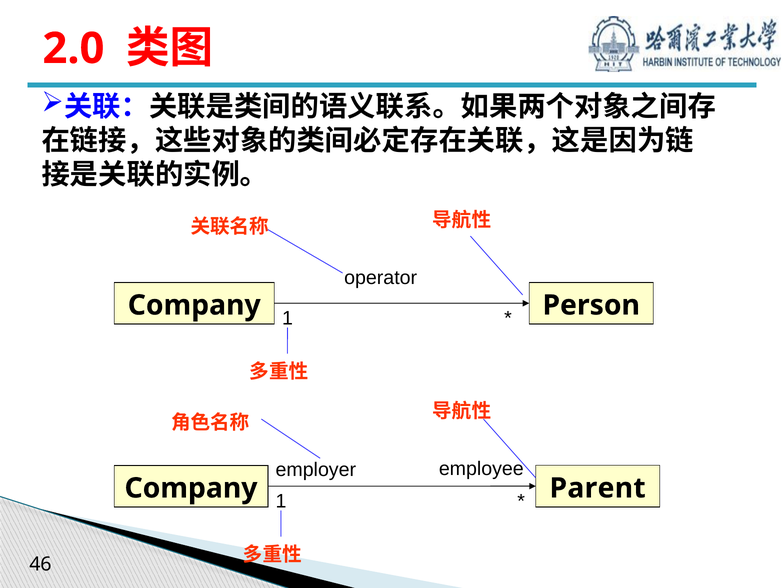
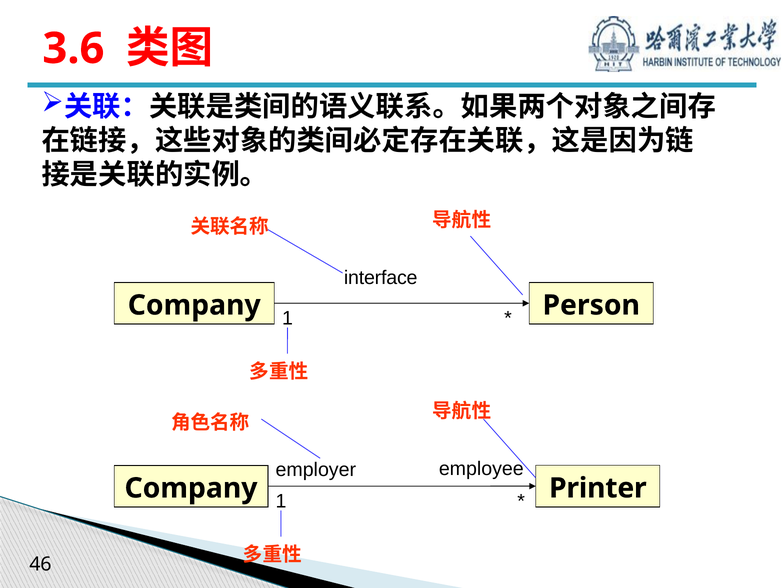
2.0: 2.0 -> 3.6
operator: operator -> interface
Parent: Parent -> Printer
